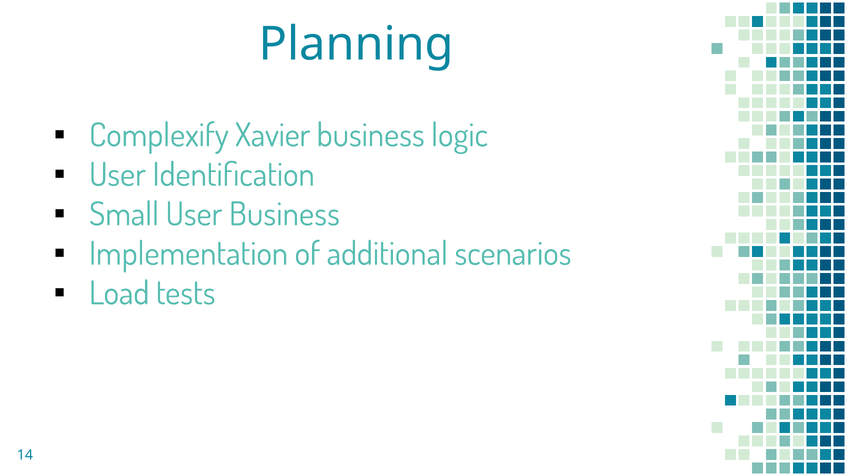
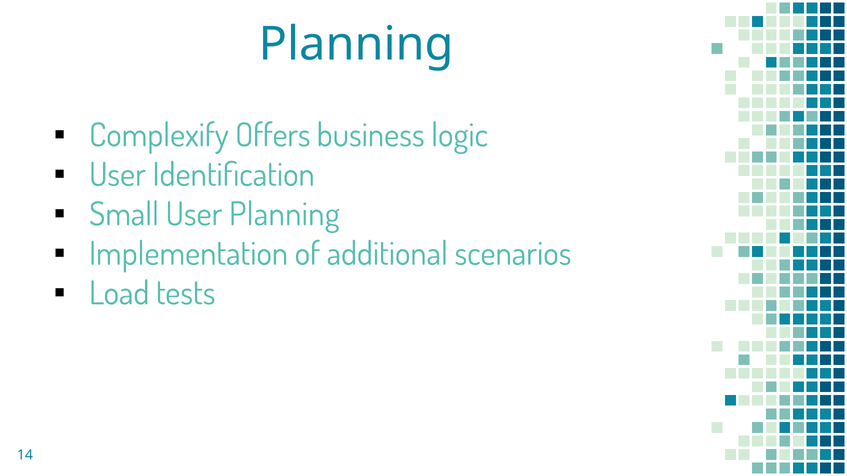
Xavier: Xavier -> Offers
User Business: Business -> Planning
